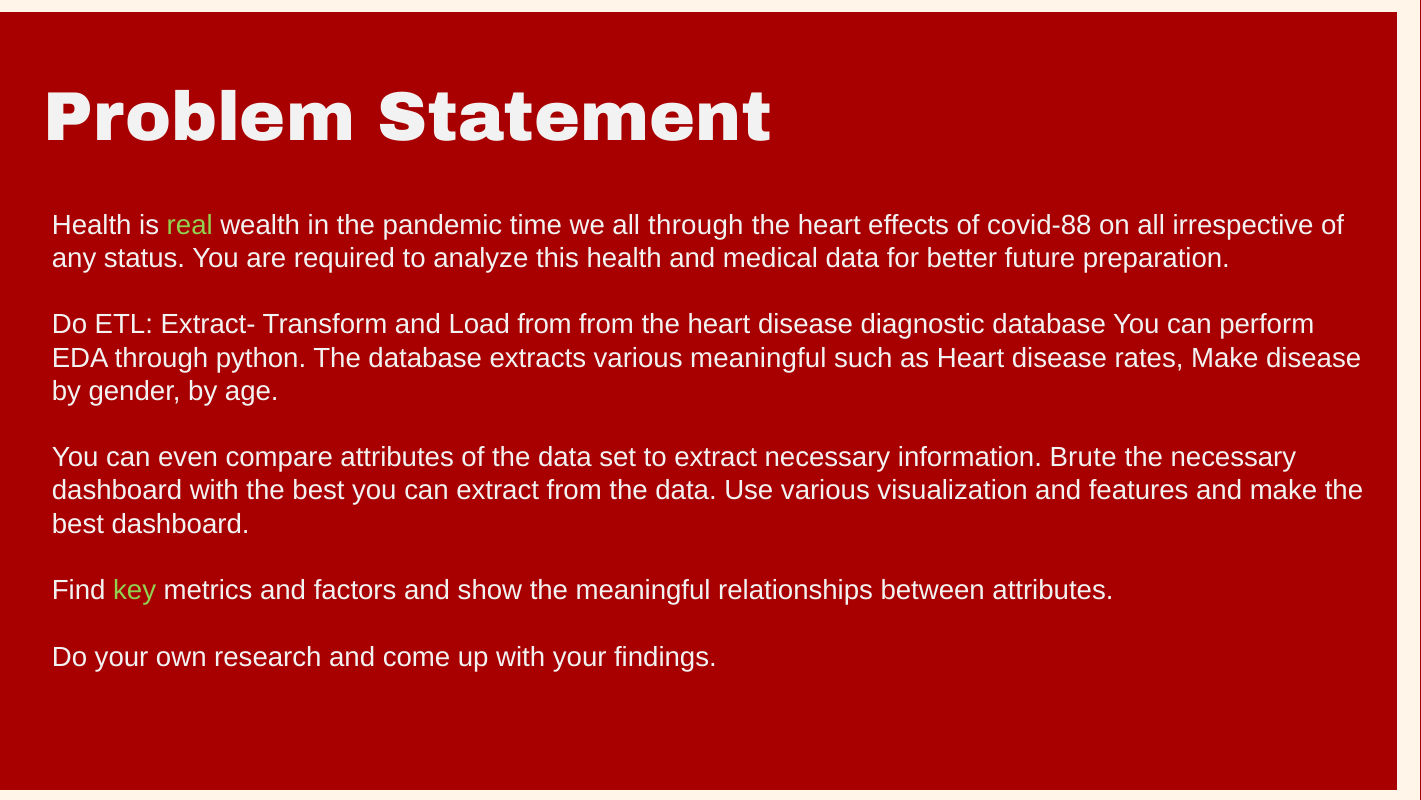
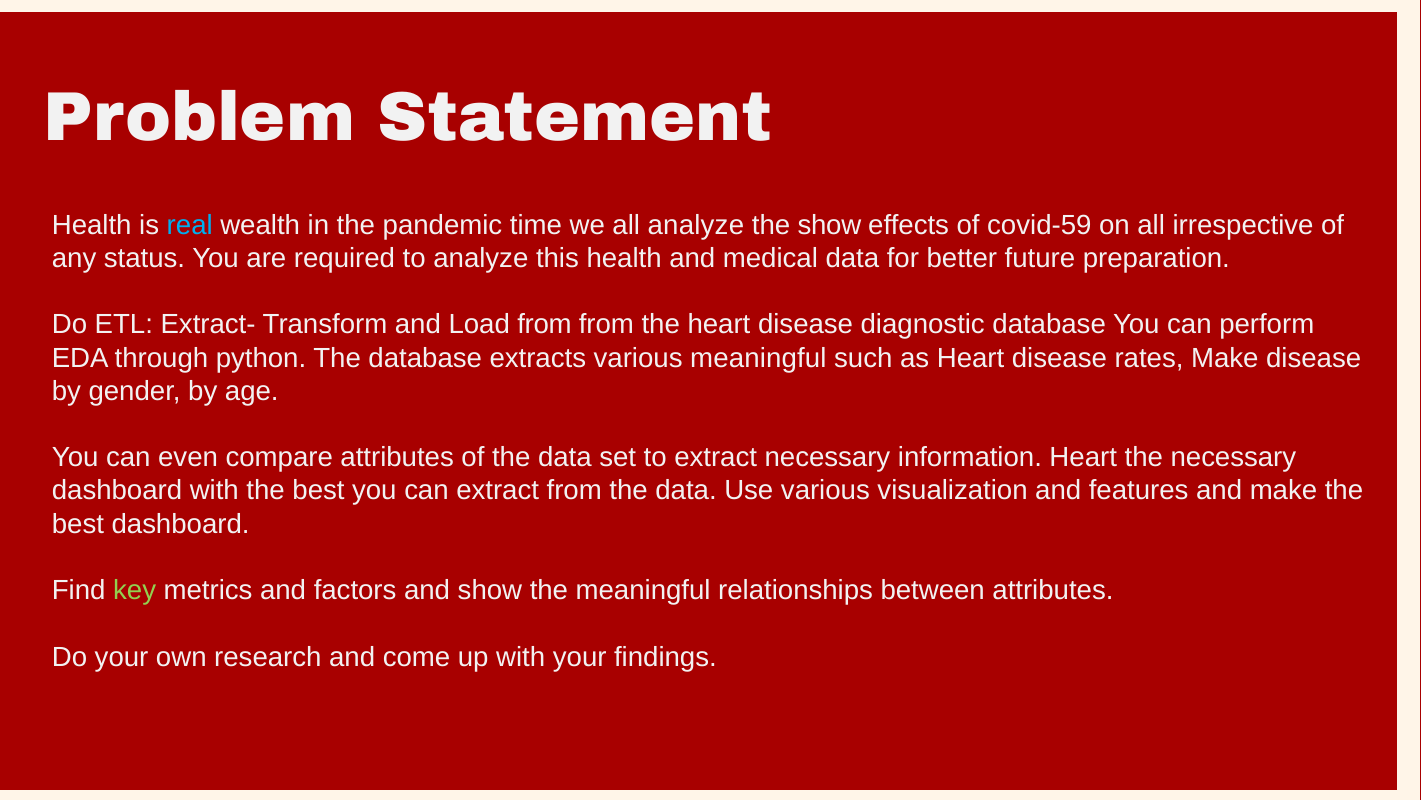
real colour: light green -> light blue
all through: through -> analyze
heart at (829, 225): heart -> show
covid-88: covid-88 -> covid-59
information Brute: Brute -> Heart
